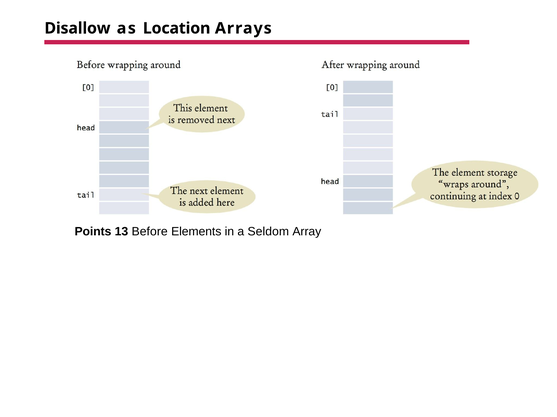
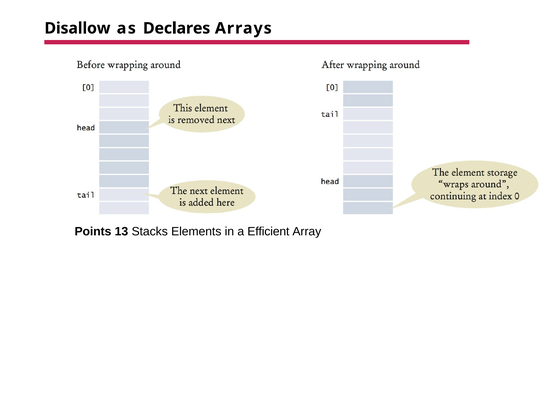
Location: Location -> Declares
Before: Before -> Stacks
Seldom: Seldom -> Efficient
